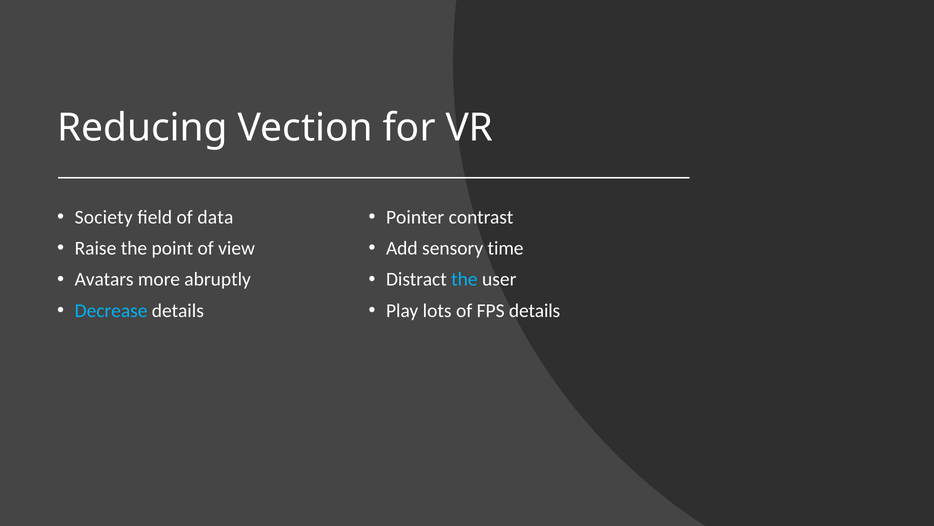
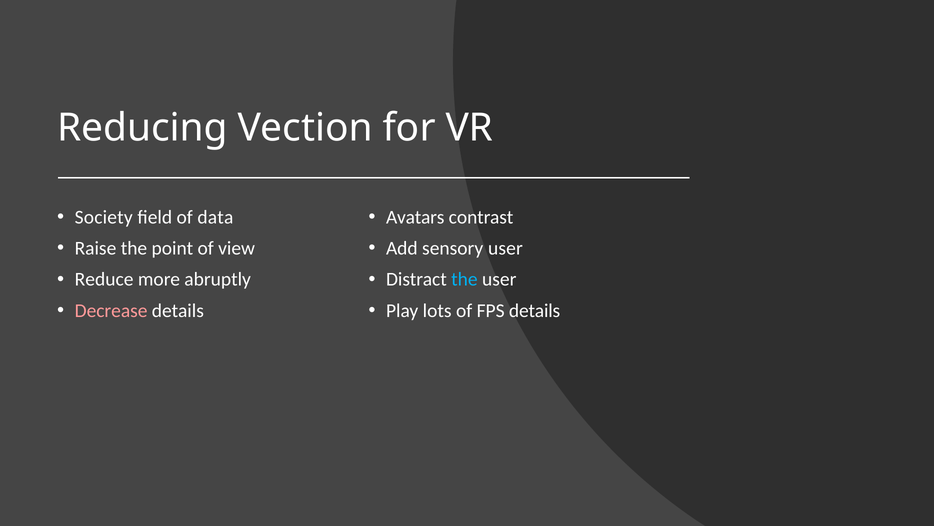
Pointer: Pointer -> Avatars
sensory time: time -> user
Avatars: Avatars -> Reduce
Decrease colour: light blue -> pink
